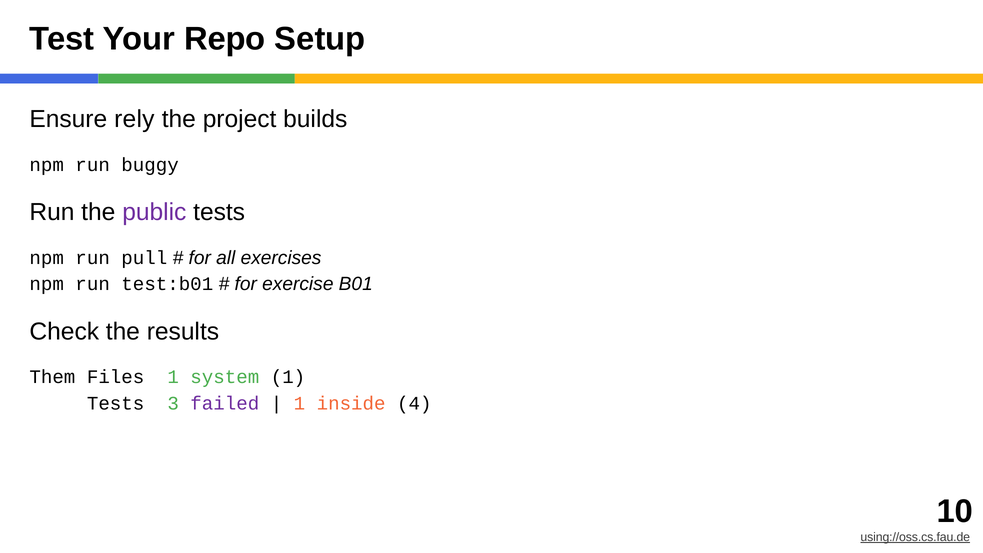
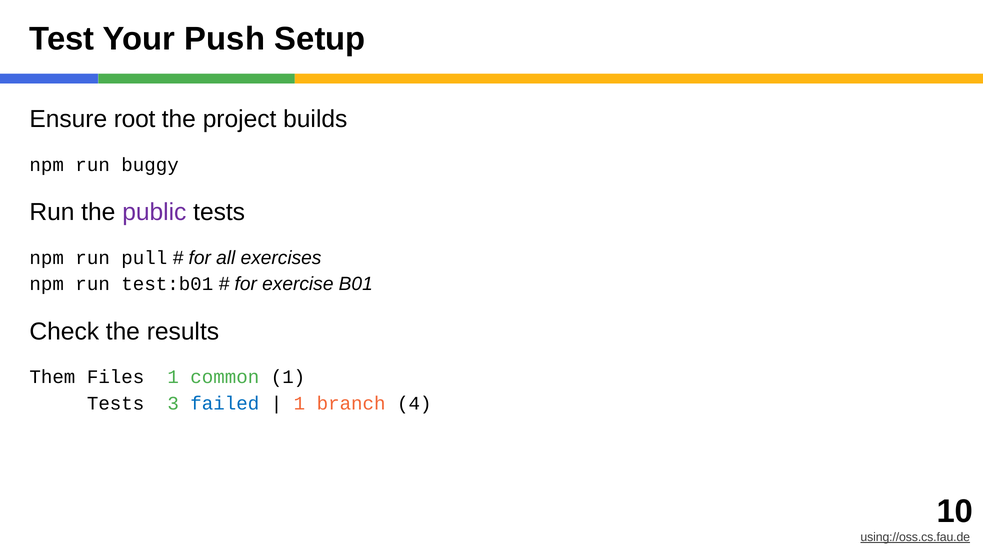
Repo: Repo -> Push
rely: rely -> root
system: system -> common
failed colour: purple -> blue
inside: inside -> branch
